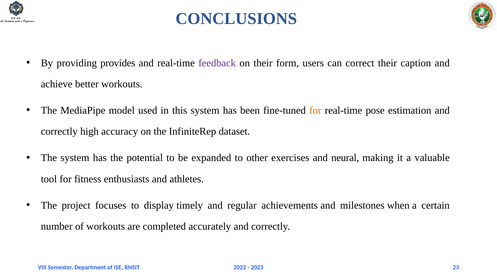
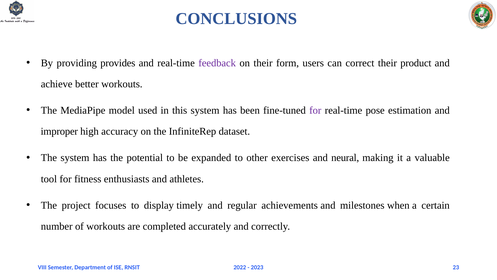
caption: caption -> product
for at (315, 110) colour: orange -> purple
correctly at (59, 131): correctly -> improper
